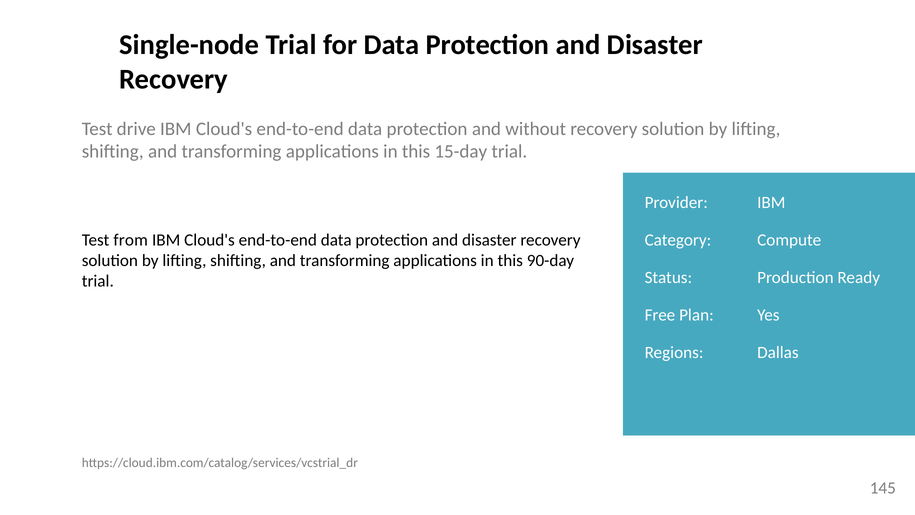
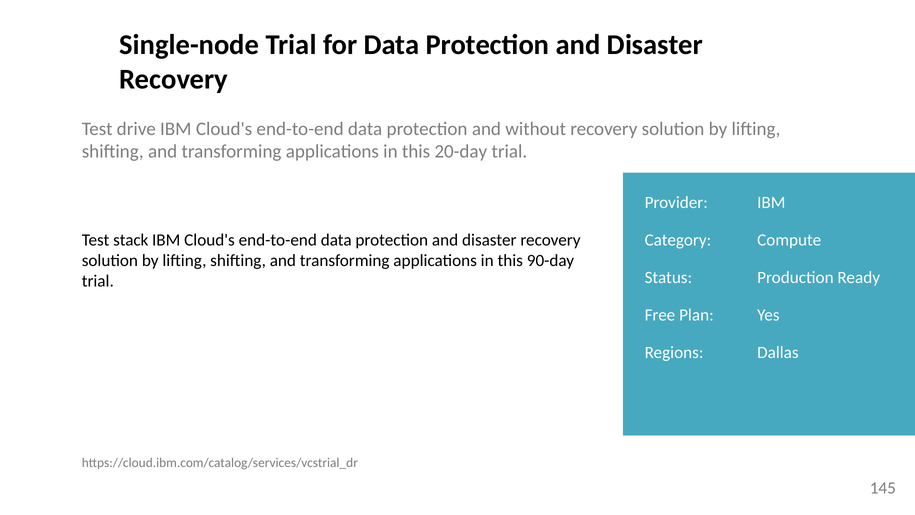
15-day: 15-day -> 20-day
from: from -> stack
